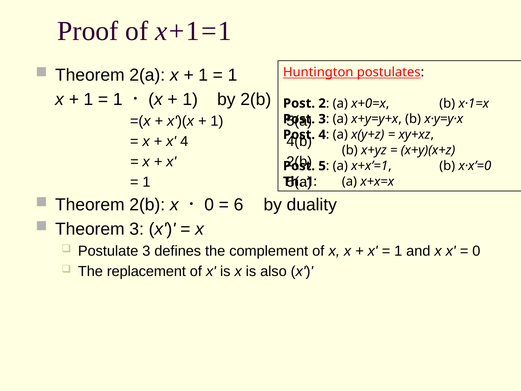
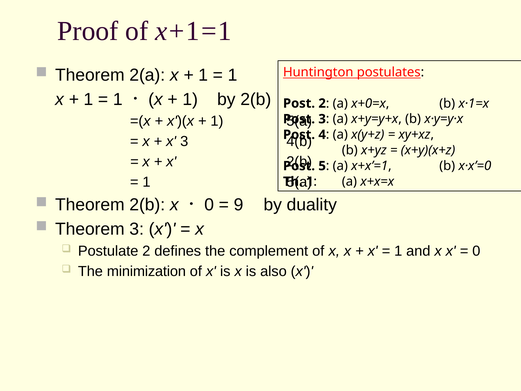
x 4: 4 -> 3
6: 6 -> 9
Postulate 3: 3 -> 2
replacement: replacement -> minimization
